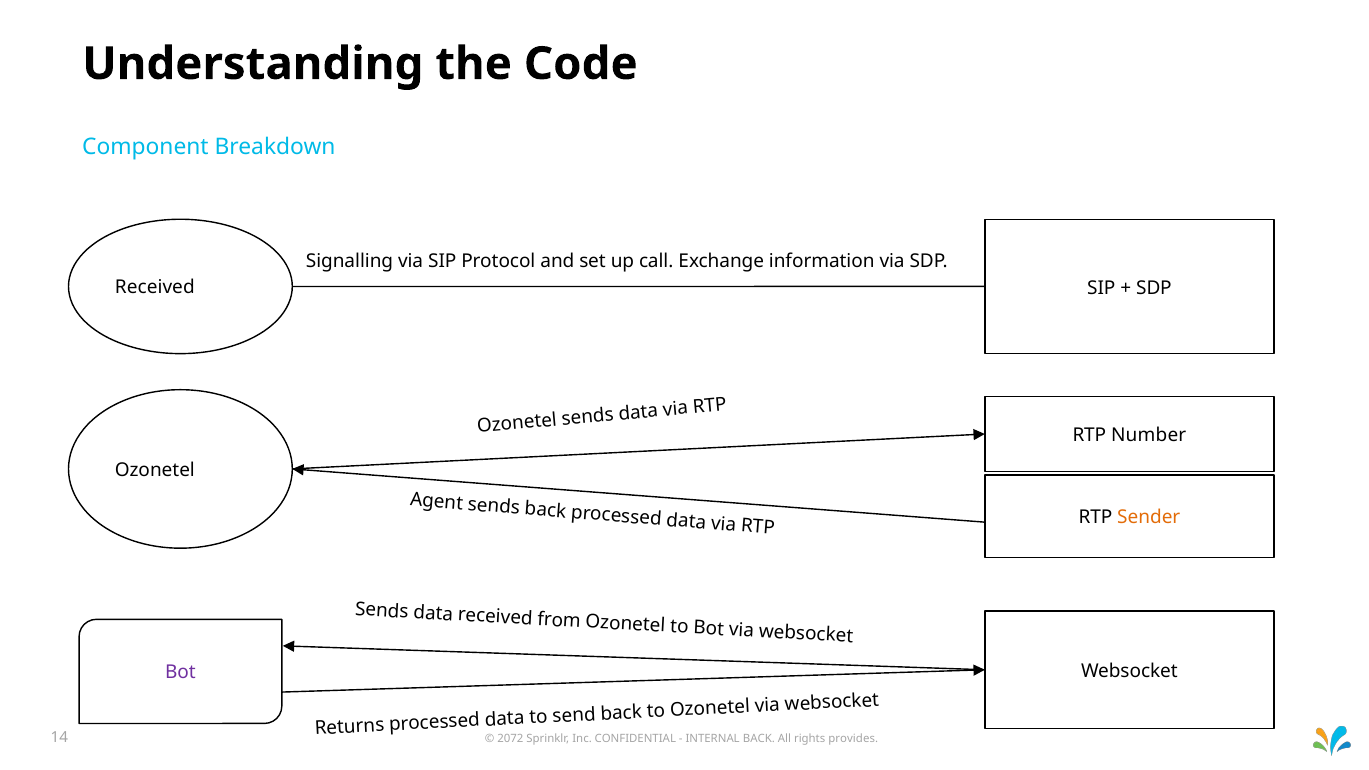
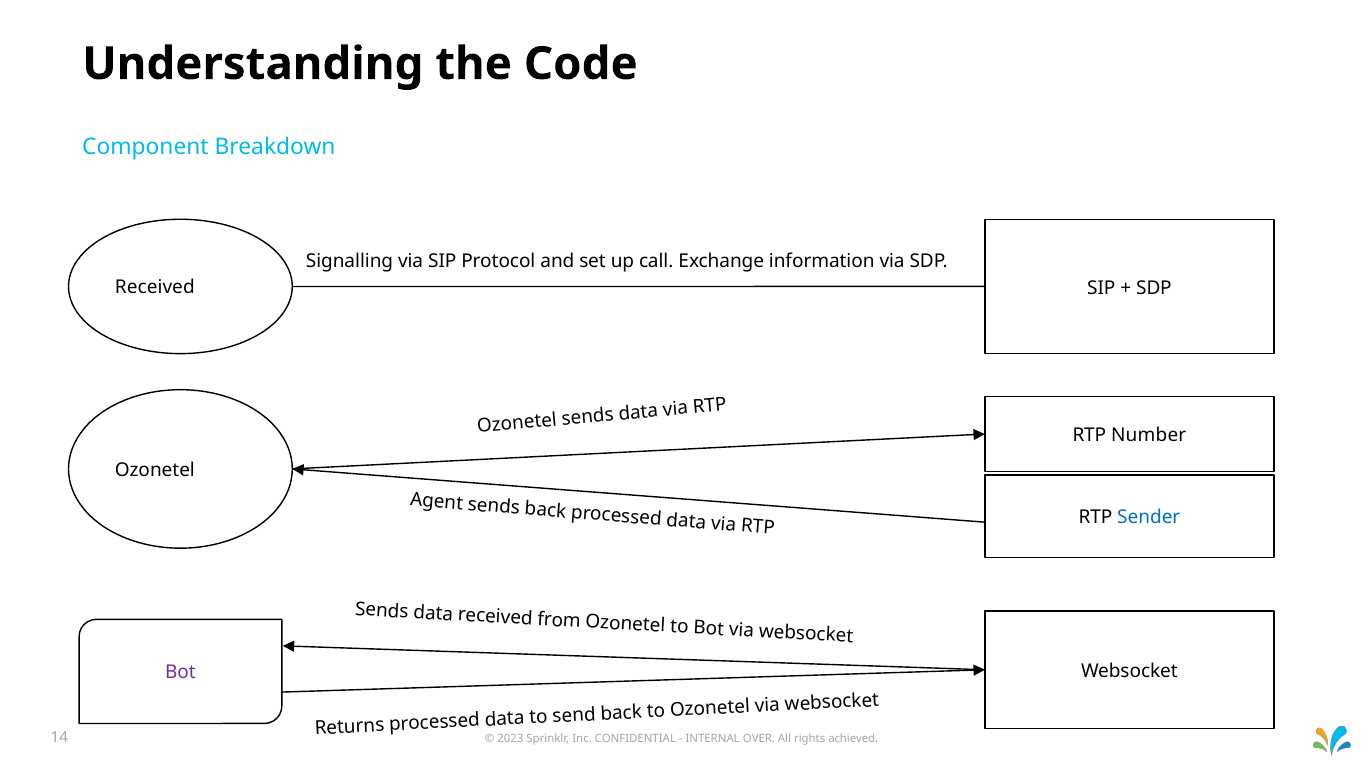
Sender colour: orange -> blue
2072: 2072 -> 2023
INTERNAL BACK: BACK -> OVER
provides: provides -> achieved
